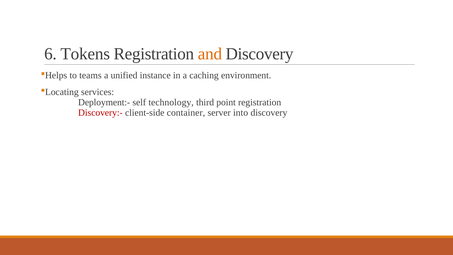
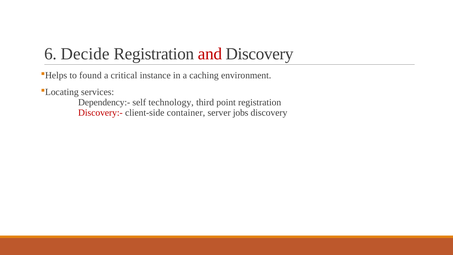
Tokens: Tokens -> Decide
and colour: orange -> red
teams: teams -> found
unified: unified -> critical
Deployment:-: Deployment:- -> Dependency:-
into: into -> jobs
